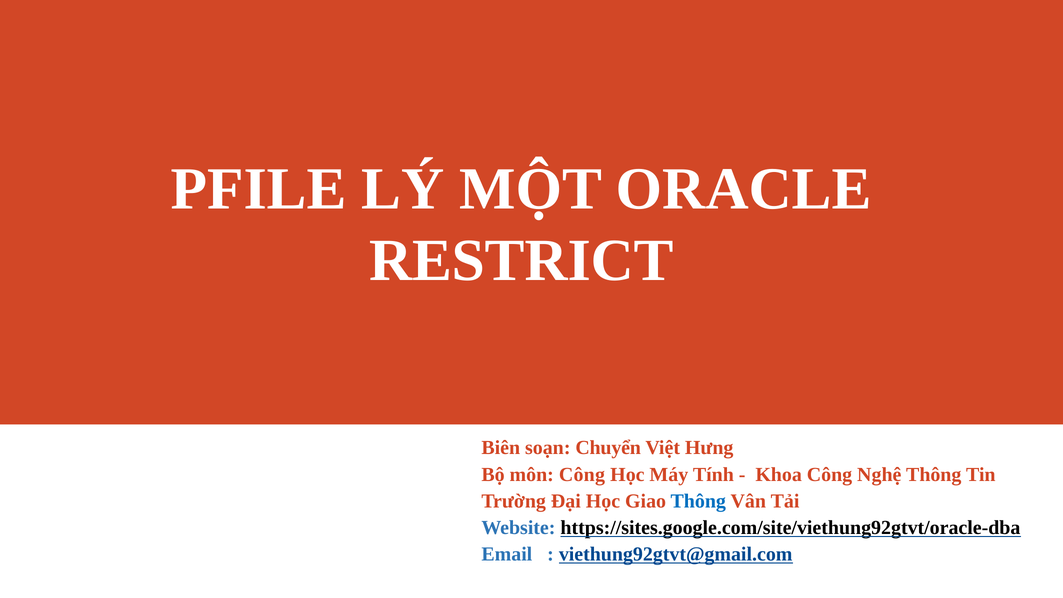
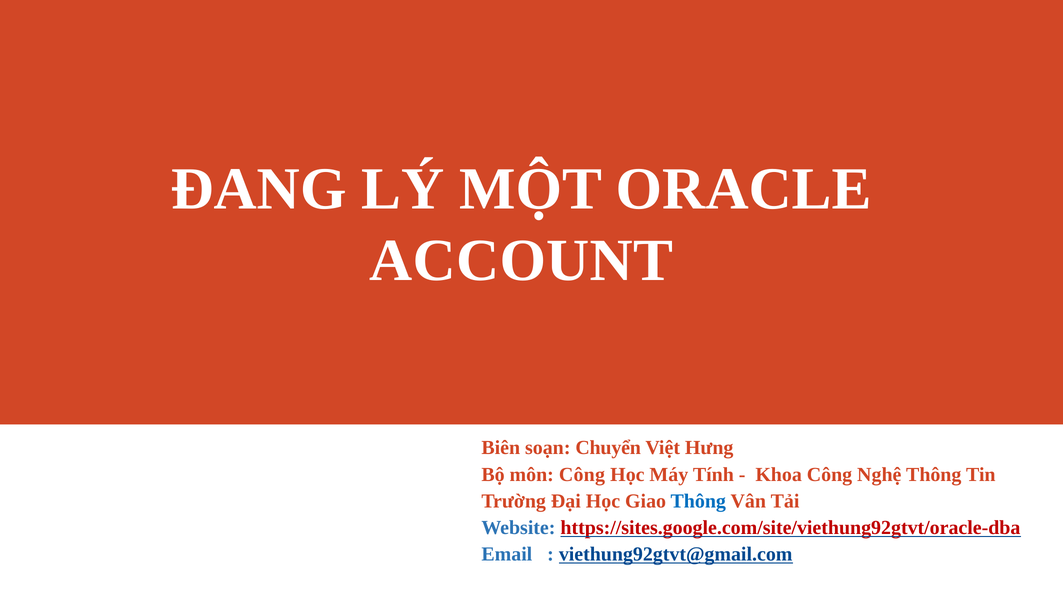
PFILE: PFILE -> ĐANG
RESTRICT: RESTRICT -> ACCOUNT
https://sites.google.com/site/viethung92gtvt/oracle-dba colour: black -> red
